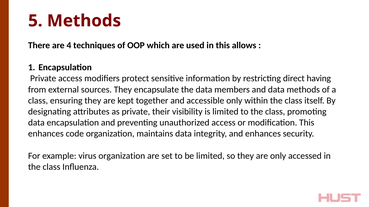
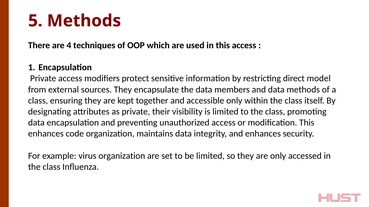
this allows: allows -> access
having: having -> model
